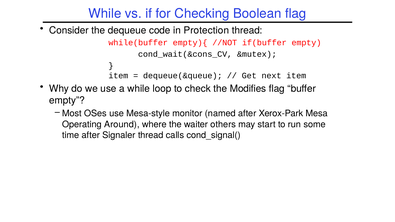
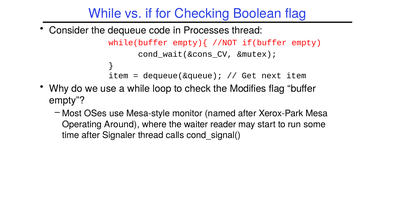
Protection: Protection -> Processes
others: others -> reader
